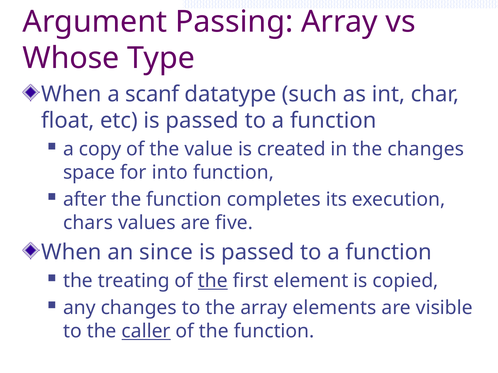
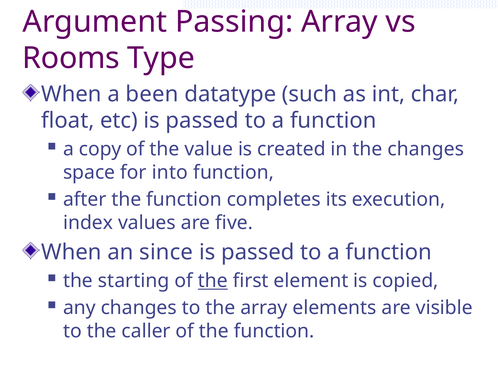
Whose: Whose -> Rooms
scanf: scanf -> been
chars: chars -> index
treating: treating -> starting
caller underline: present -> none
